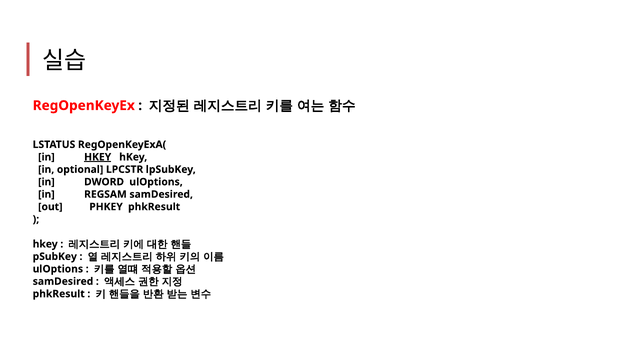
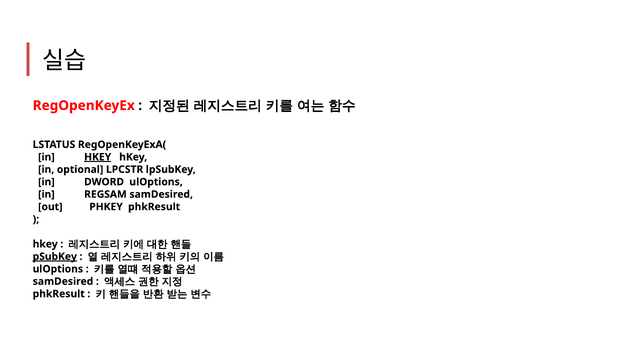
pSubKey underline: none -> present
